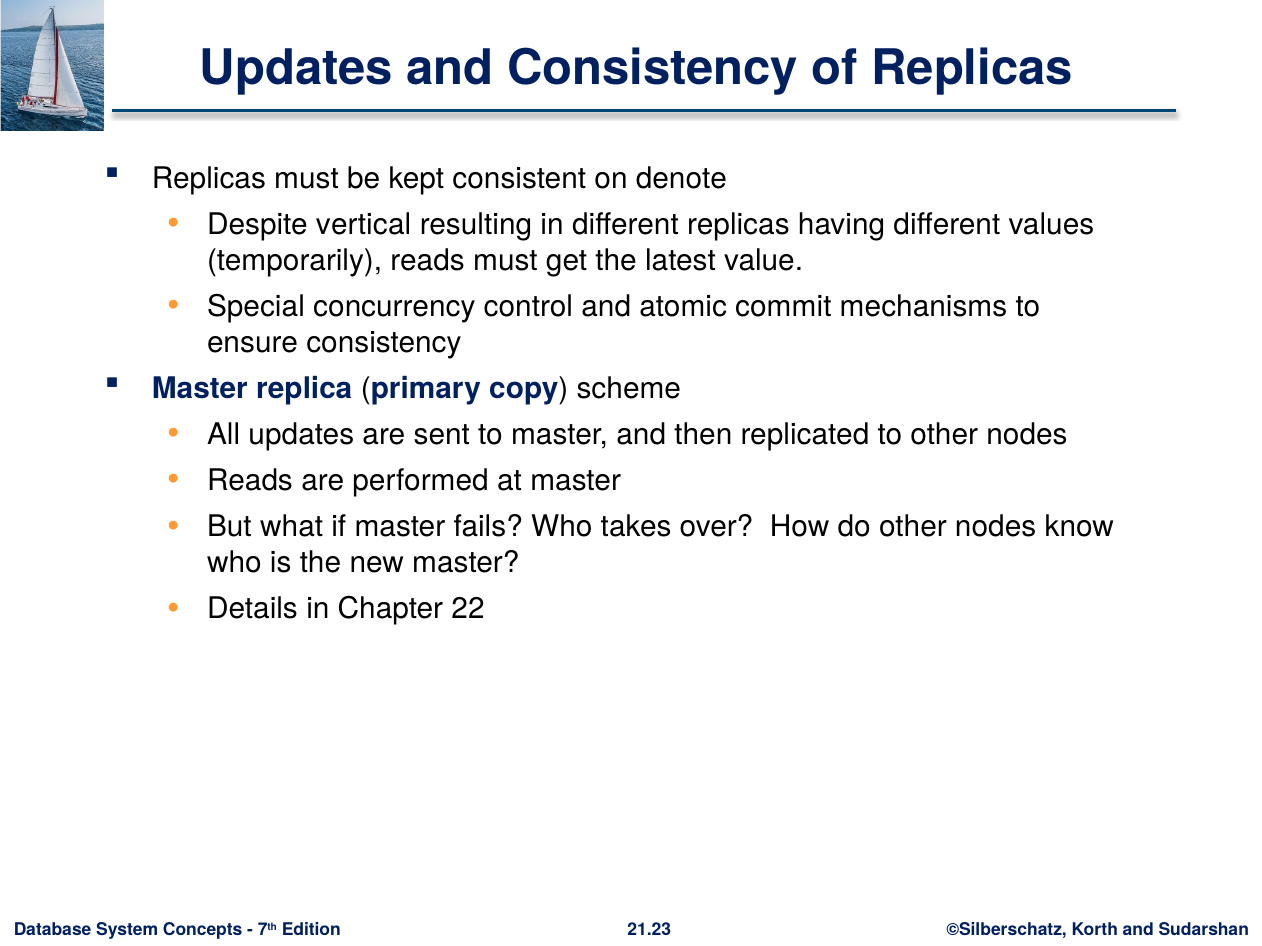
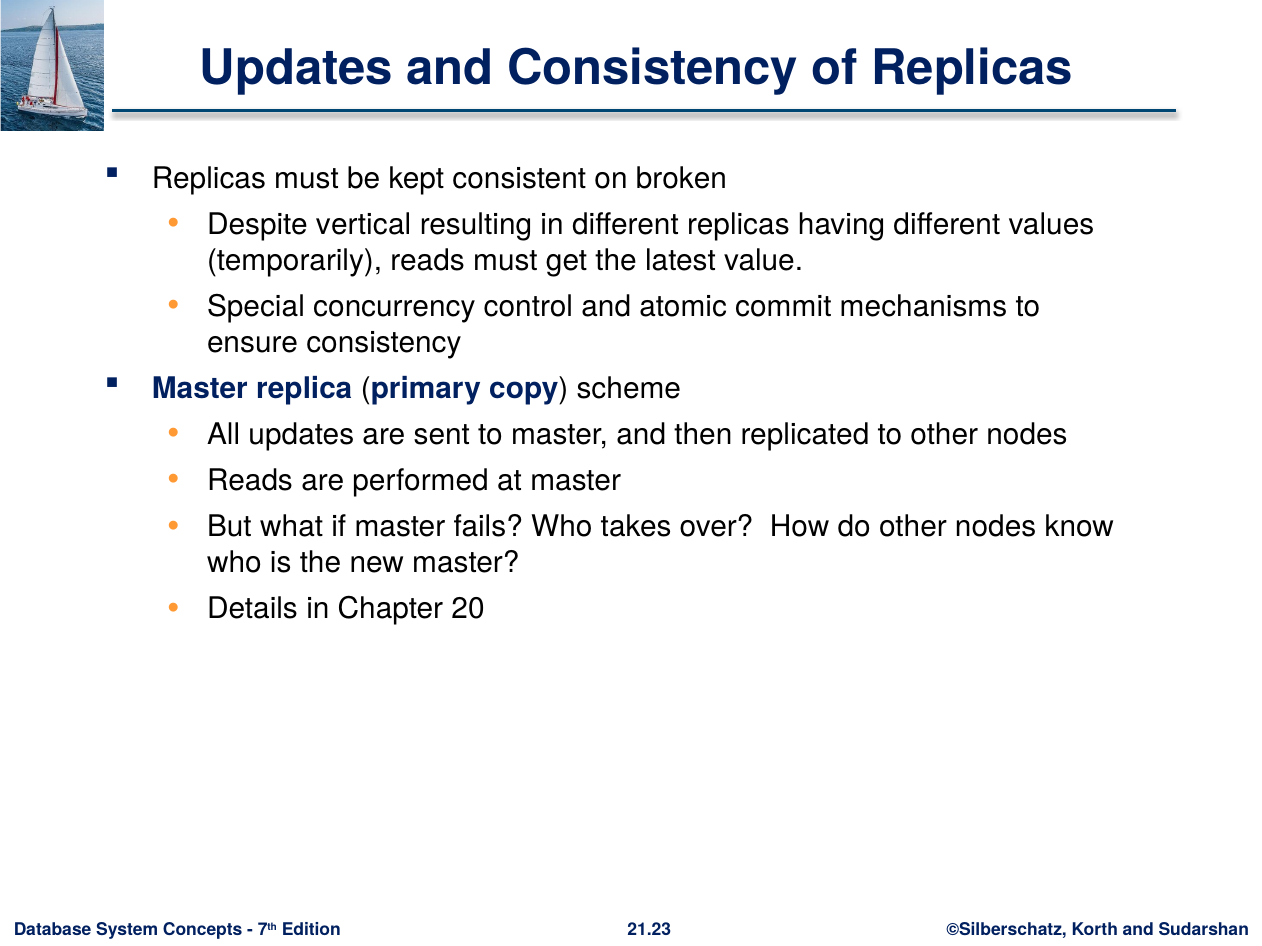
denote: denote -> broken
22: 22 -> 20
